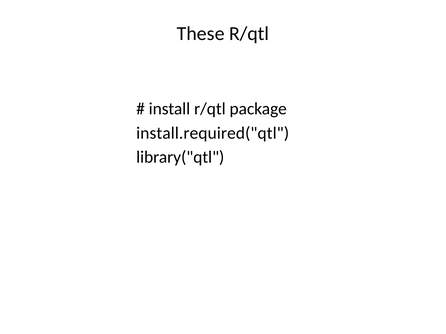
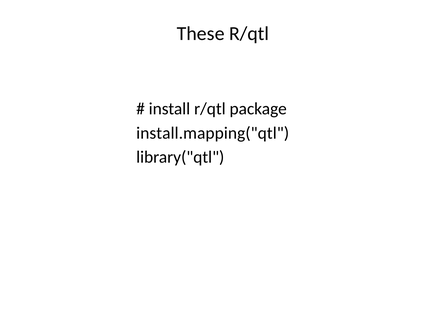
install.required("qtl: install.required("qtl -> install.mapping("qtl
